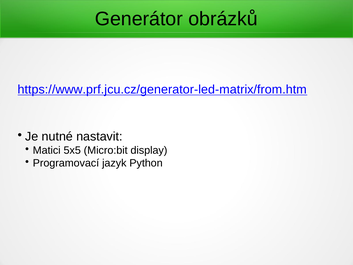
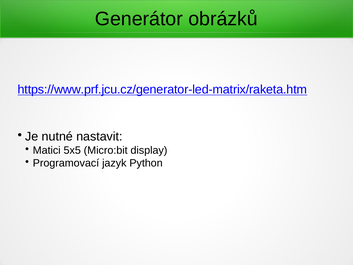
https://www.prf.jcu.cz/generator-led-matrix/from.htm: https://www.prf.jcu.cz/generator-led-matrix/from.htm -> https://www.prf.jcu.cz/generator-led-matrix/raketa.htm
